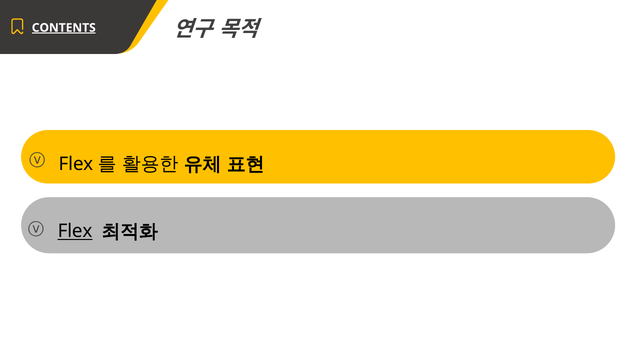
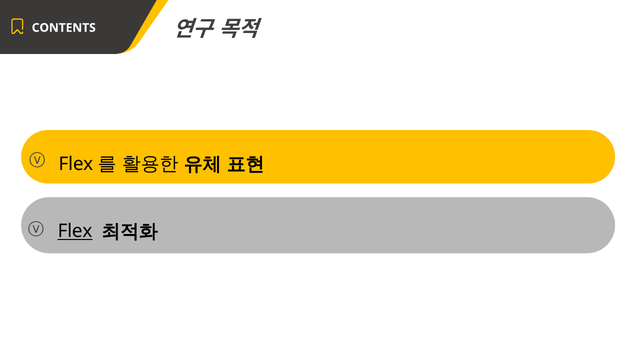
CONTENTS underline: present -> none
